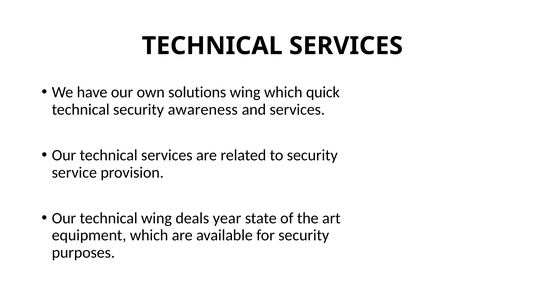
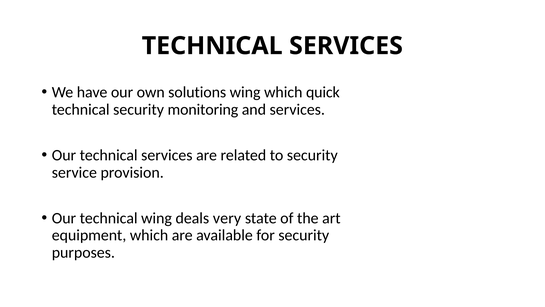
awareness: awareness -> monitoring
year: year -> very
